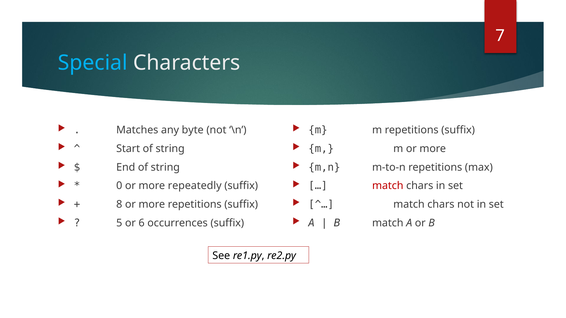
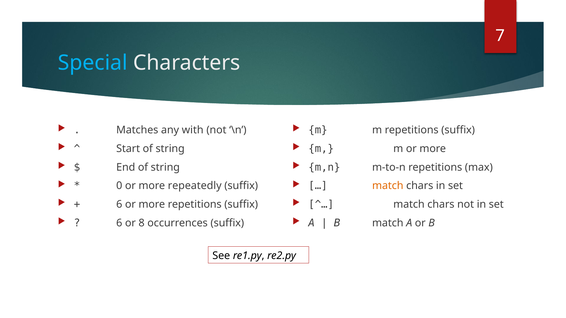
byte: byte -> with
match at (388, 186) colour: red -> orange
8 at (119, 205): 8 -> 6
5 at (119, 223): 5 -> 6
6: 6 -> 8
